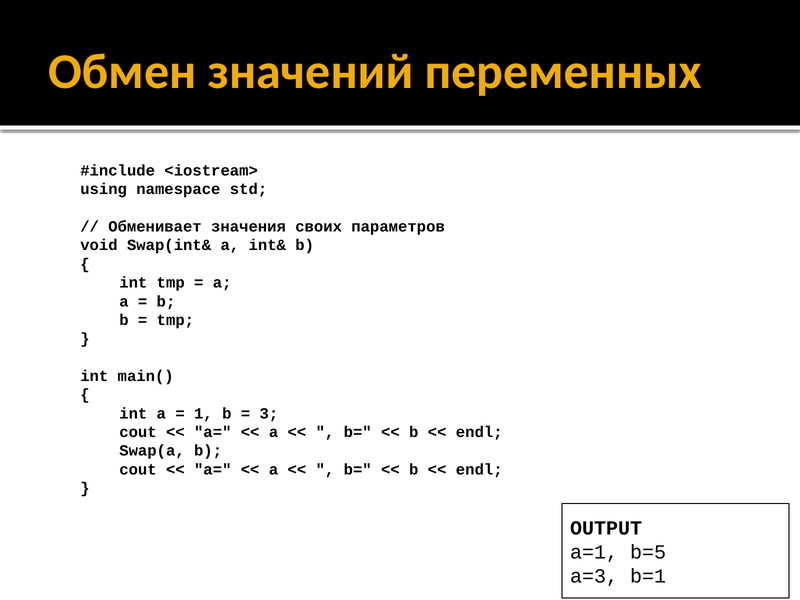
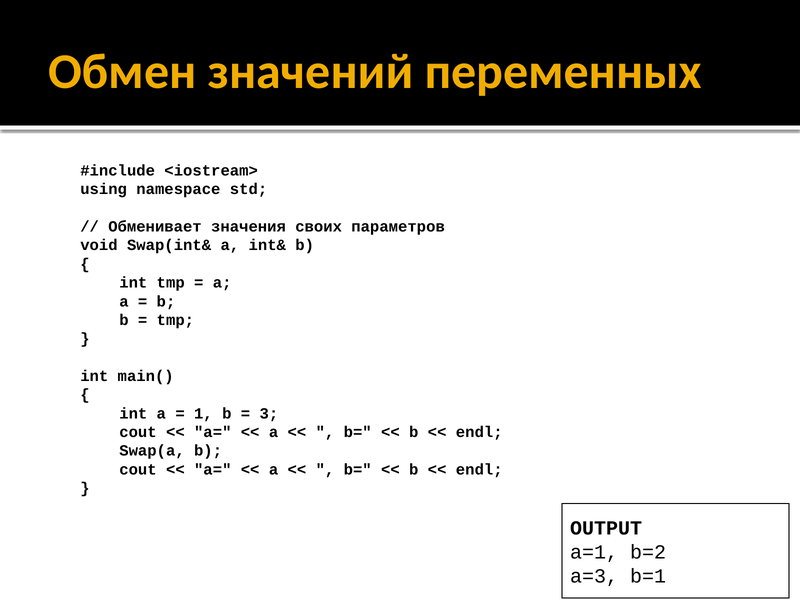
b=5: b=5 -> b=2
